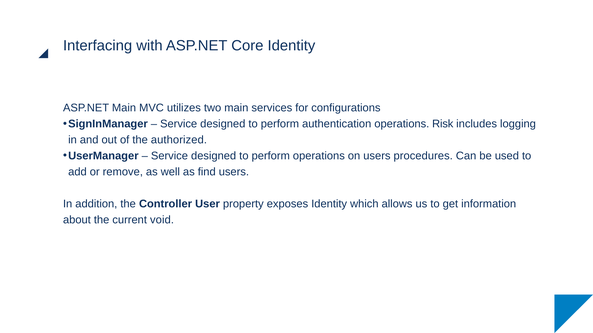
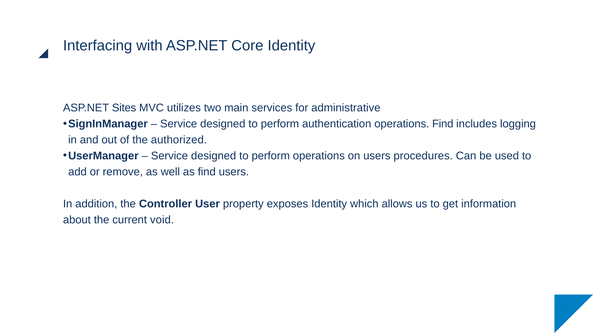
ASP.NET Main: Main -> Sites
configurations: configurations -> administrative
operations Risk: Risk -> Find
